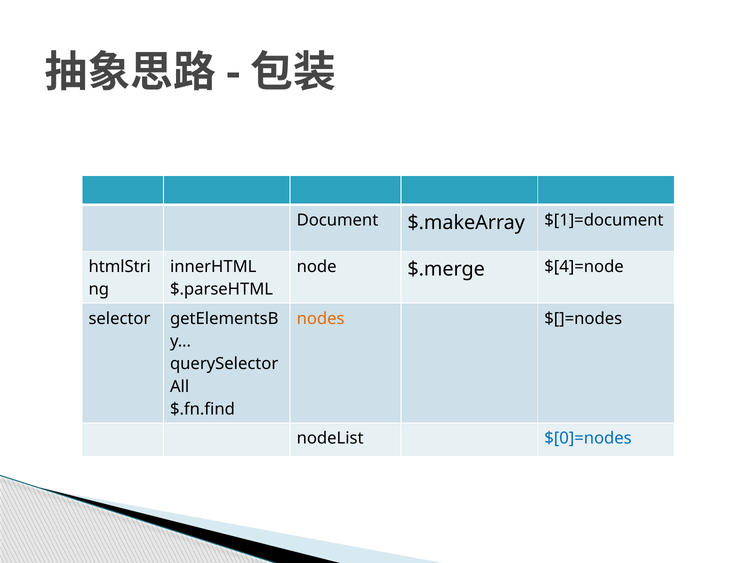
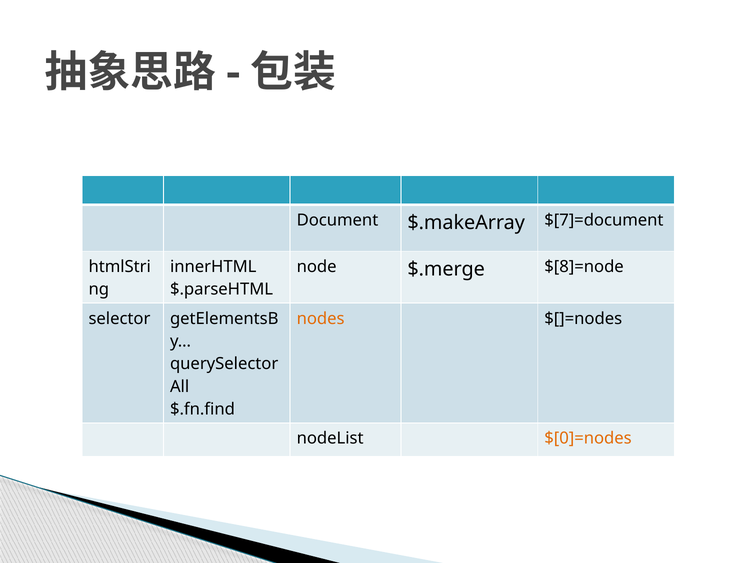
$[1]=document: $[1]=document -> $[7]=document
$[4]=node: $[4]=node -> $[8]=node
$[0]=nodes colour: blue -> orange
